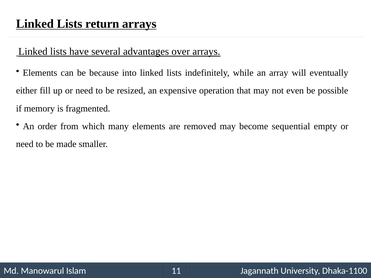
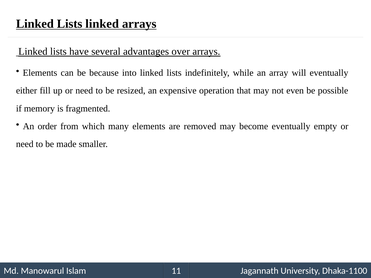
Lists return: return -> linked
become sequential: sequential -> eventually
